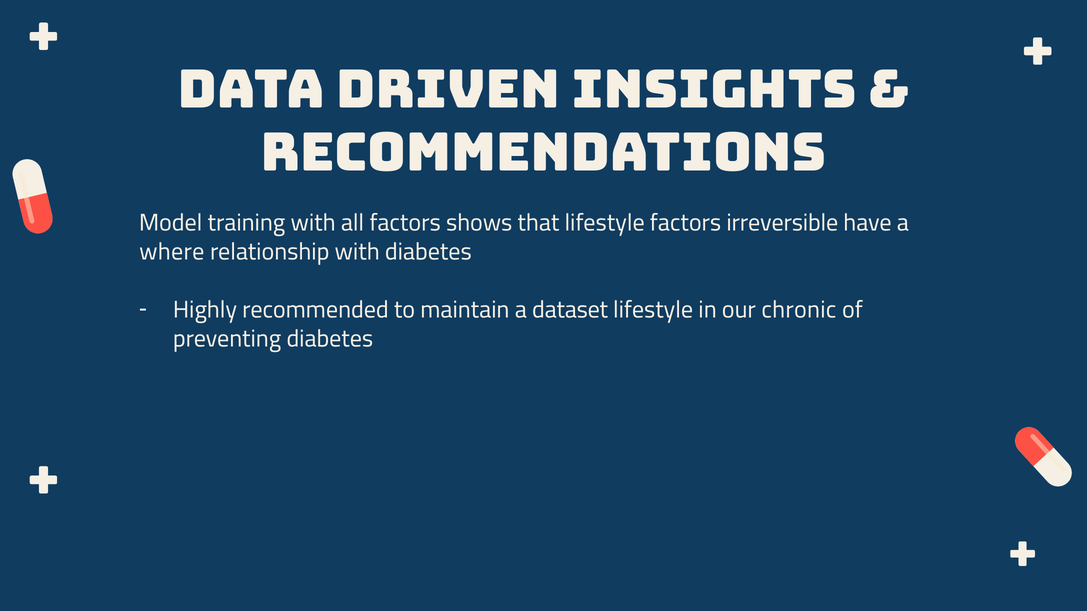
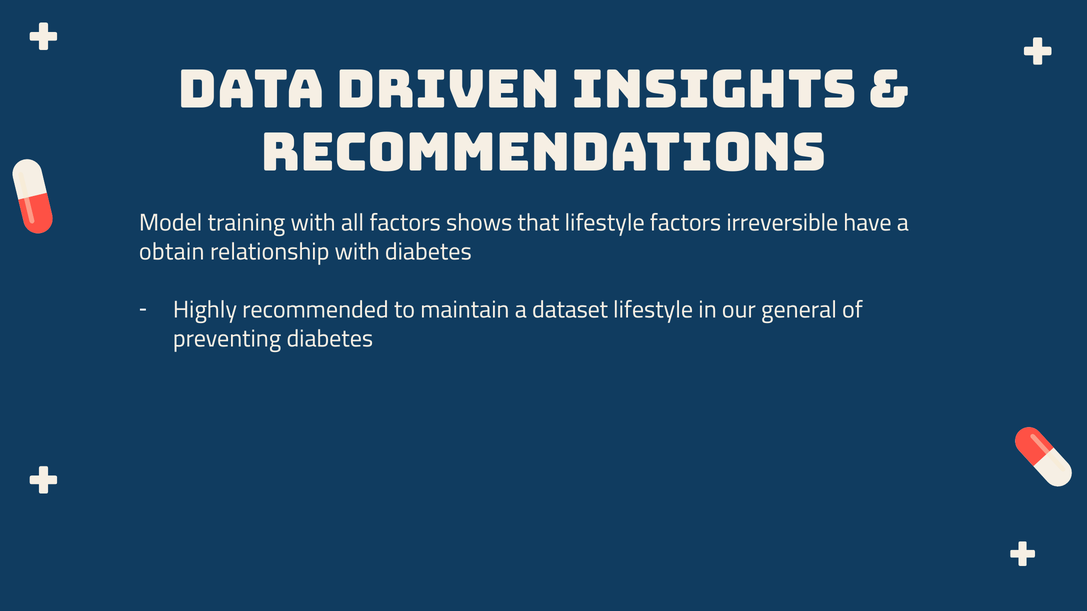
where: where -> obtain
chronic: chronic -> general
